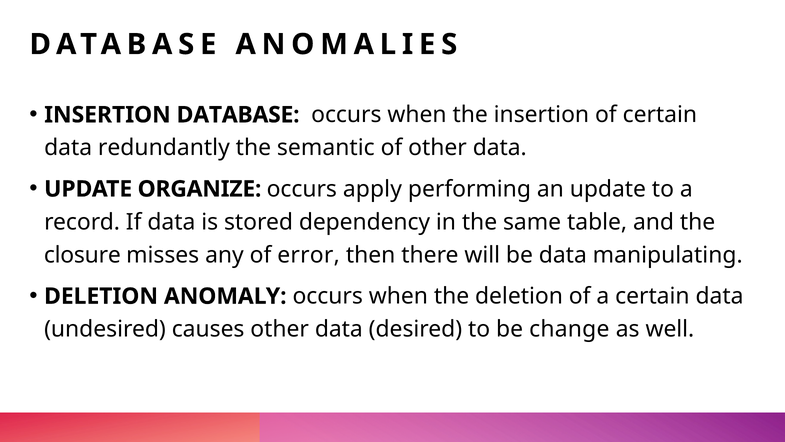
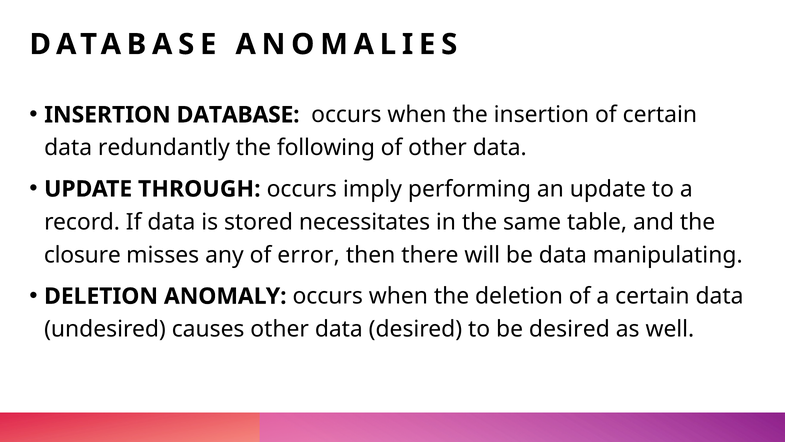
semantic: semantic -> following
ORGANIZE: ORGANIZE -> THROUGH
apply: apply -> imply
dependency: dependency -> necessitates
be change: change -> desired
